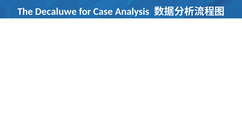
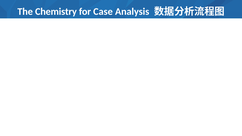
Decaluwe: Decaluwe -> Chemistry
